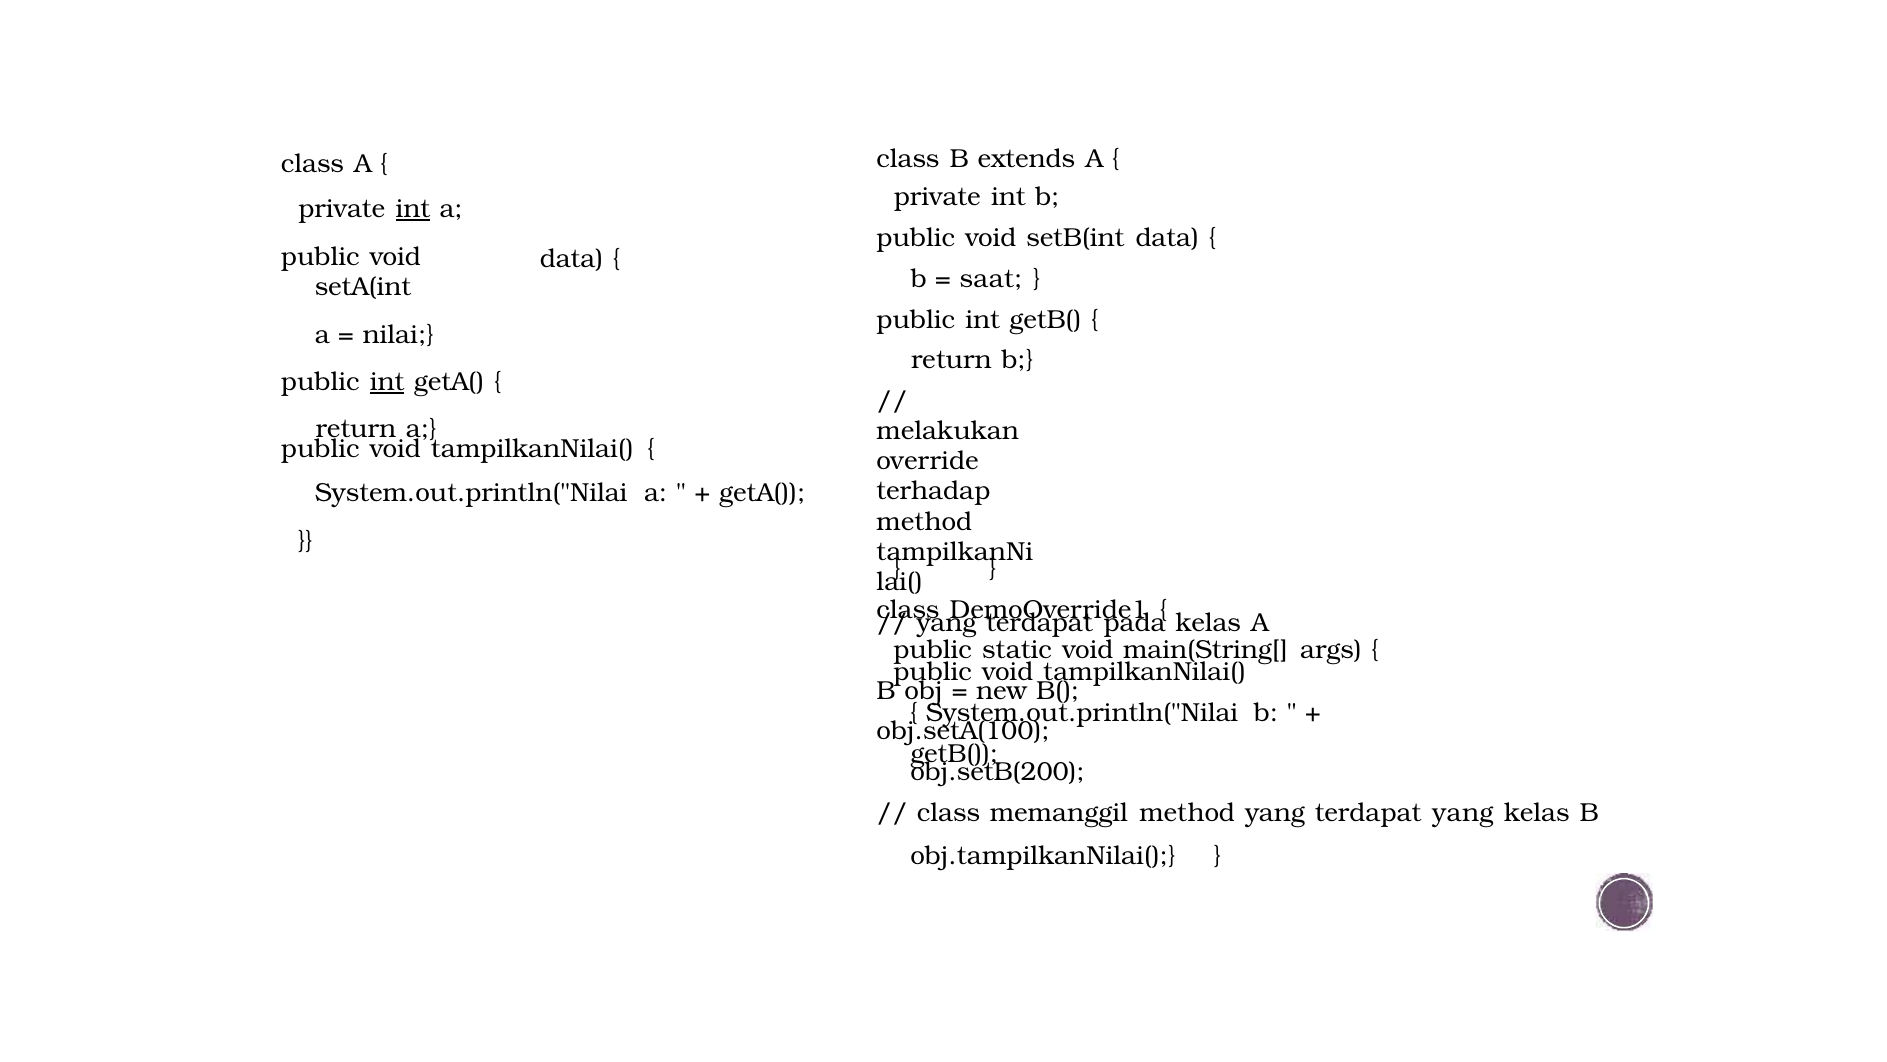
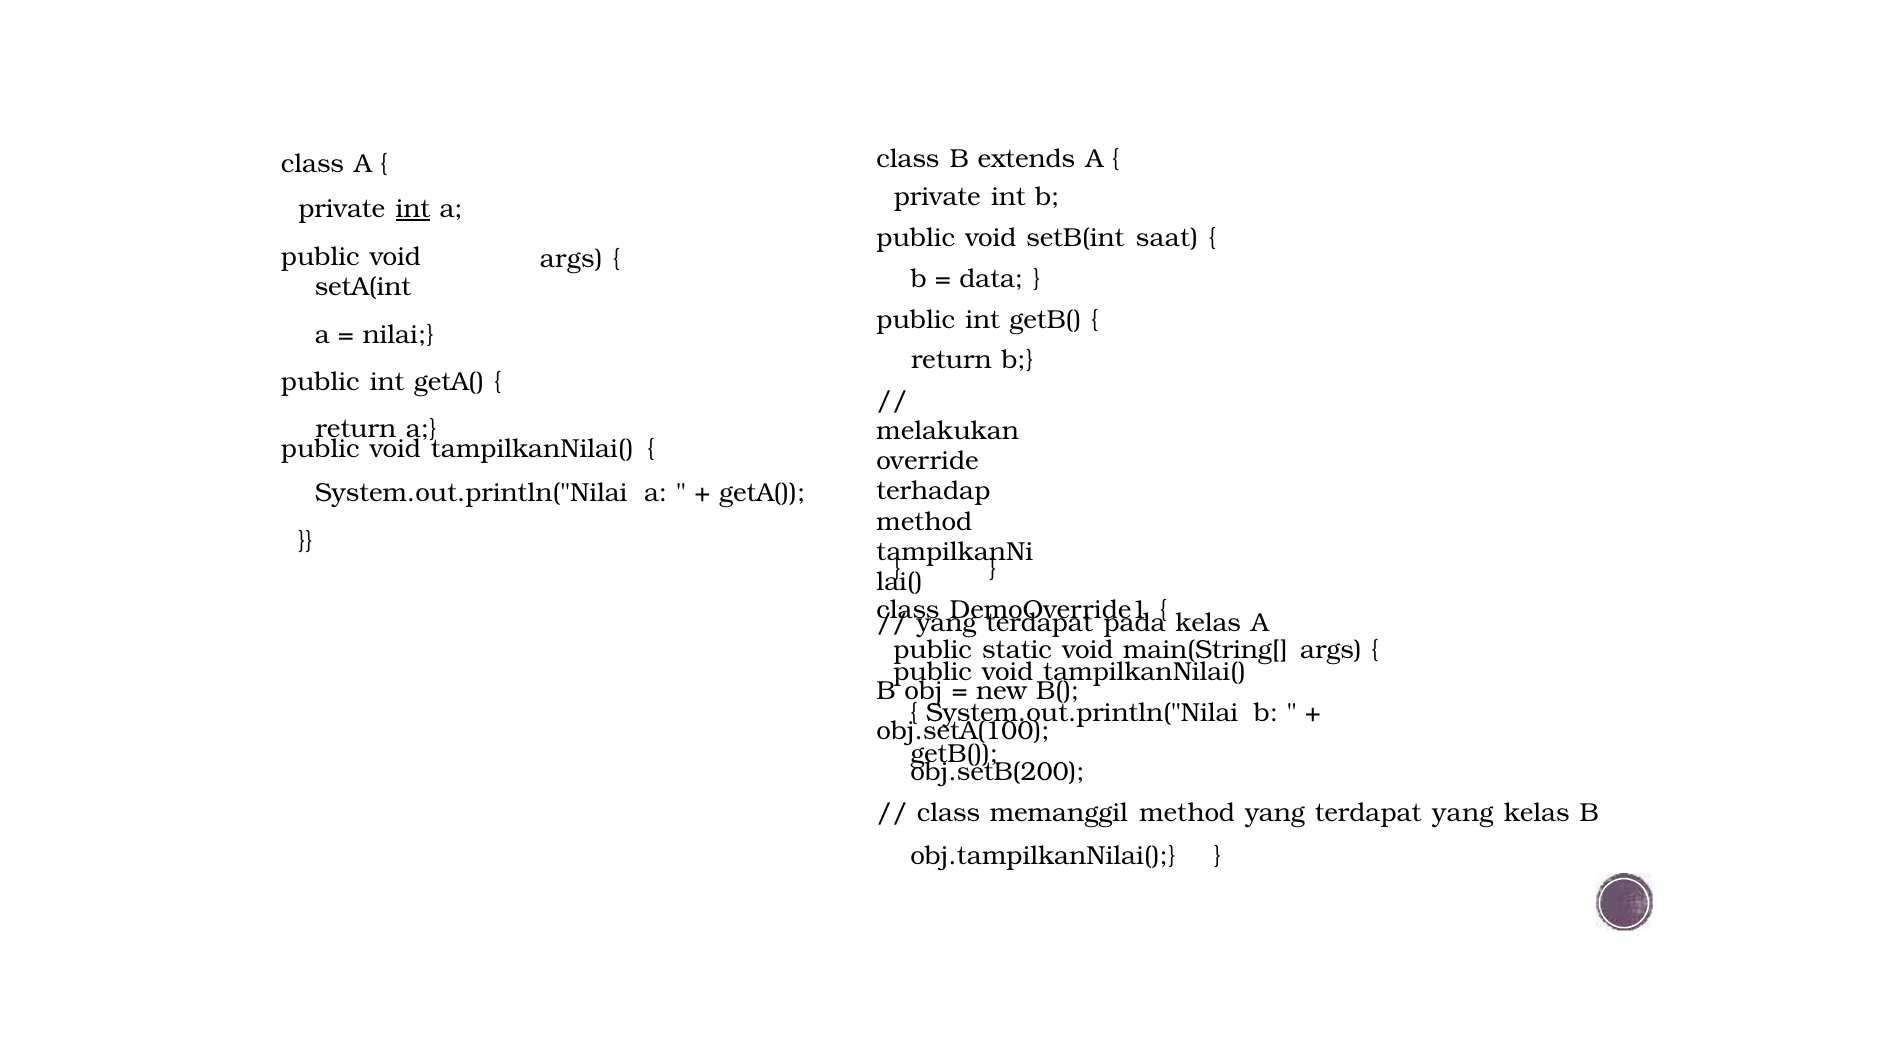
setB(int data: data -> saat
data at (571, 259): data -> args
saat: saat -> data
int at (387, 382) underline: present -> none
